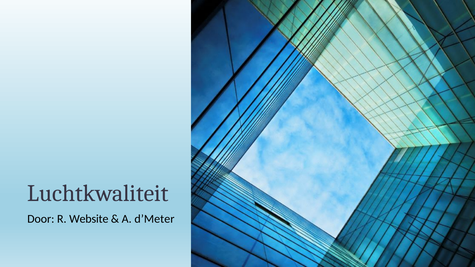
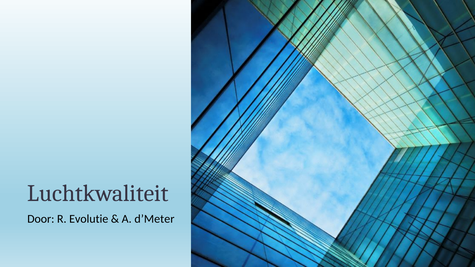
Website: Website -> Evolutie
